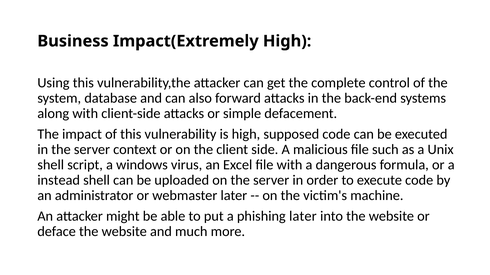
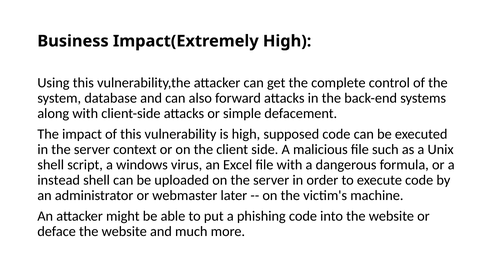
phishing later: later -> code
